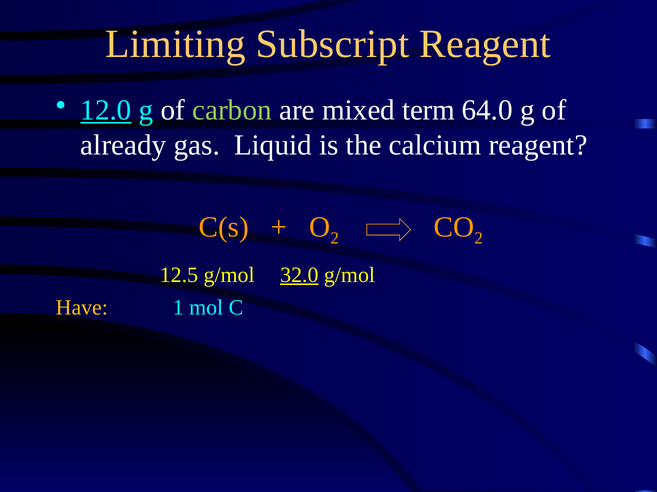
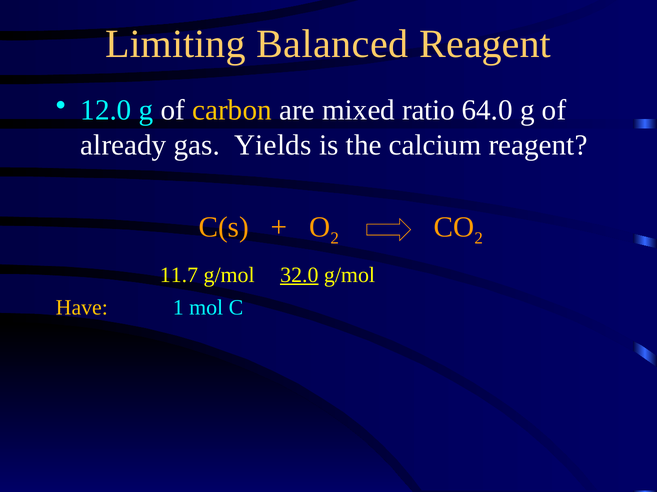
Subscript: Subscript -> Balanced
12.0 underline: present -> none
carbon colour: light green -> yellow
term: term -> ratio
Liquid: Liquid -> Yields
12.5: 12.5 -> 11.7
